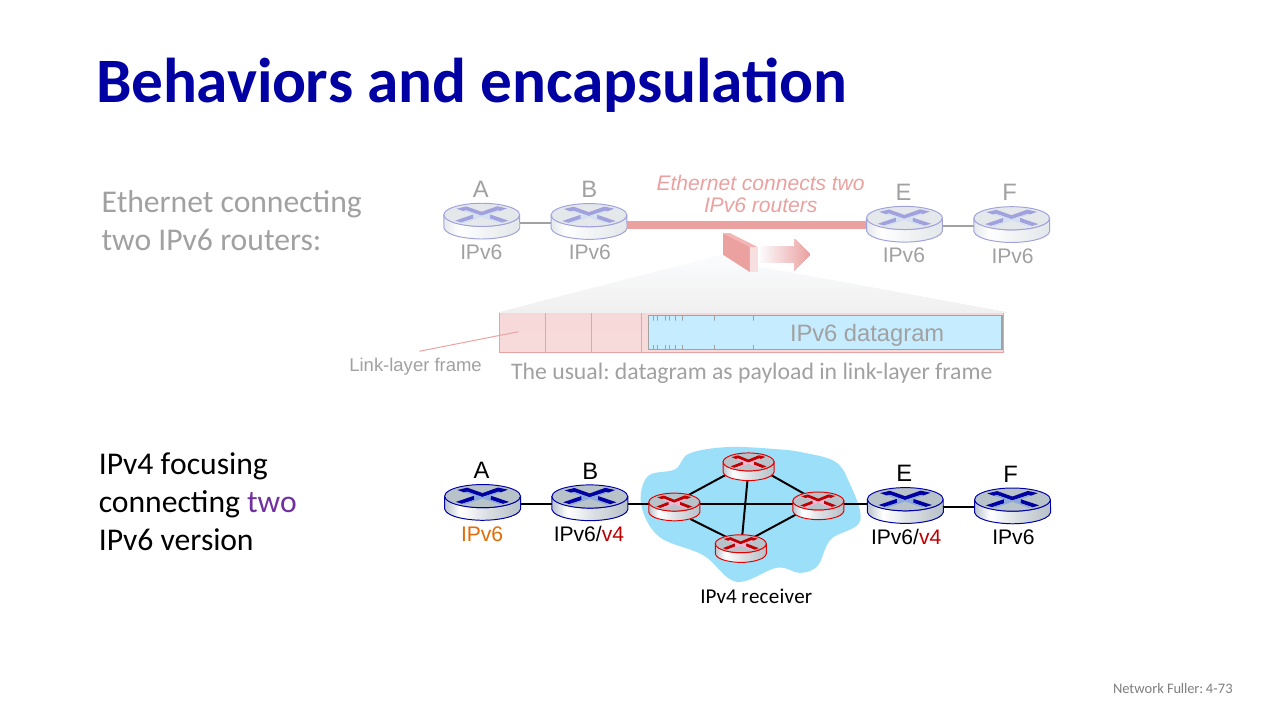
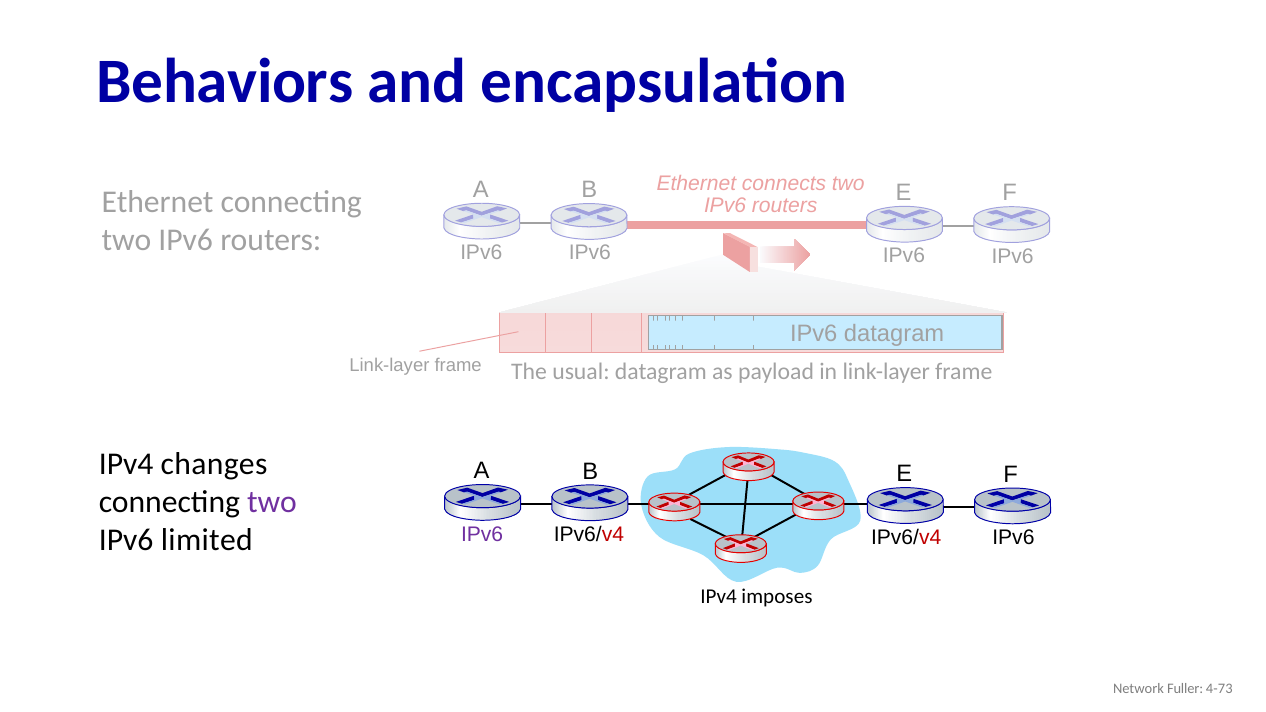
focusing: focusing -> changes
IPv6 at (482, 534) colour: orange -> purple
version: version -> limited
receiver: receiver -> imposes
